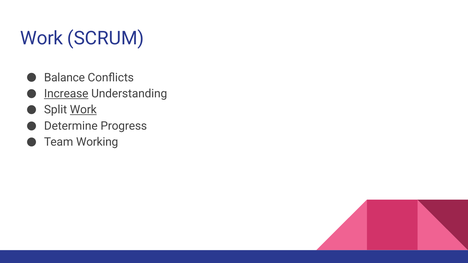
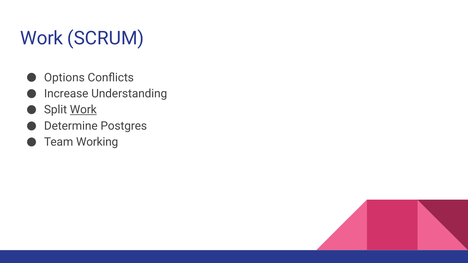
Balance: Balance -> Options
Increase underline: present -> none
Progress: Progress -> Postgres
